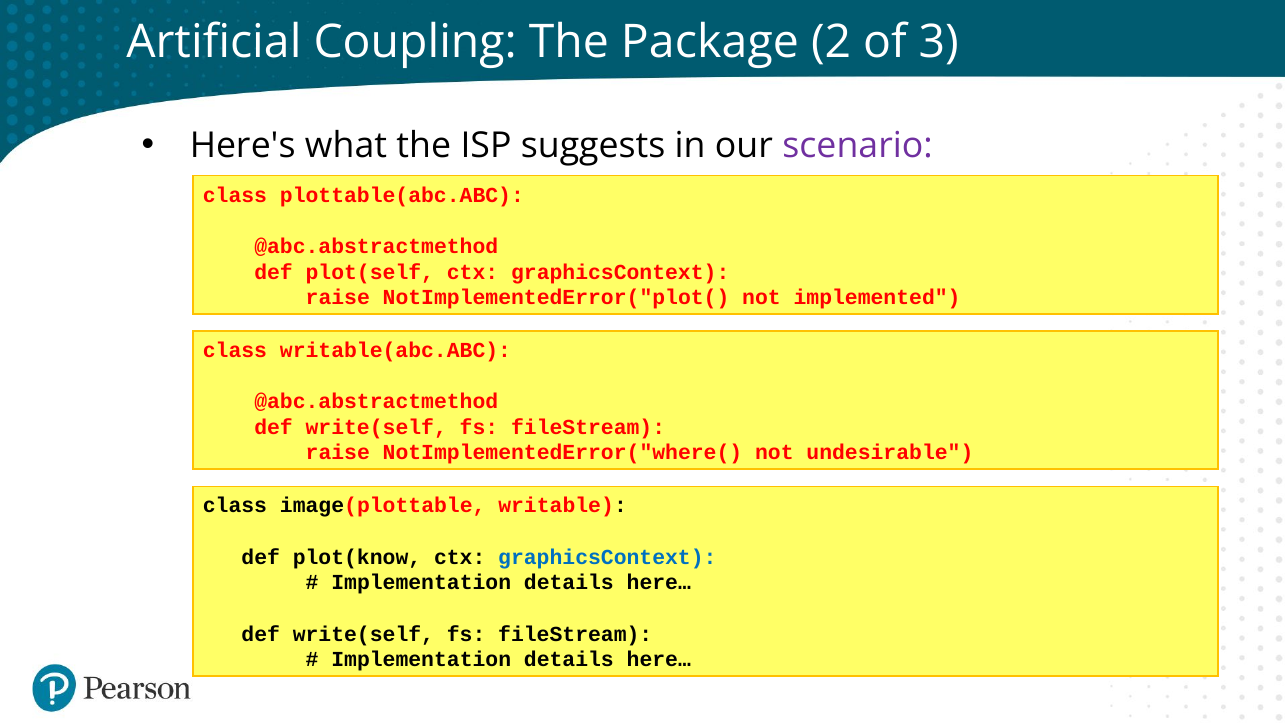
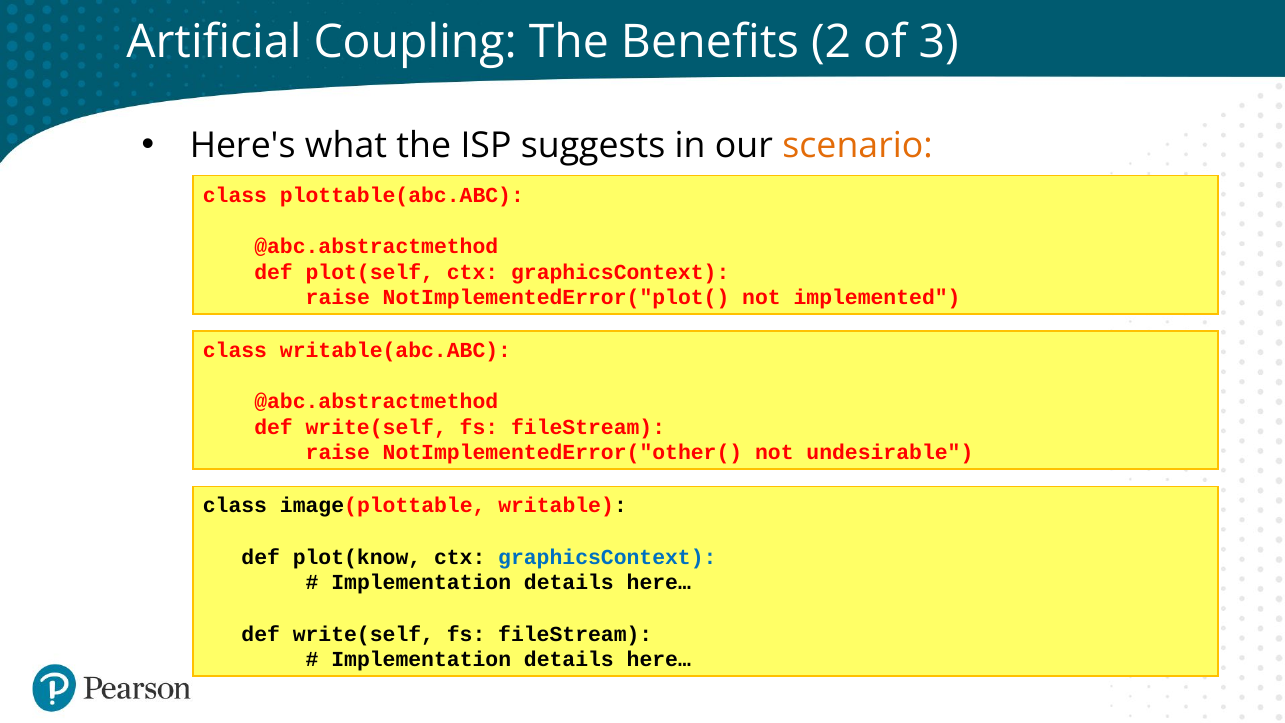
Package: Package -> Benefits
scenario colour: purple -> orange
NotImplementedError("where(: NotImplementedError("where( -> NotImplementedError("other(
